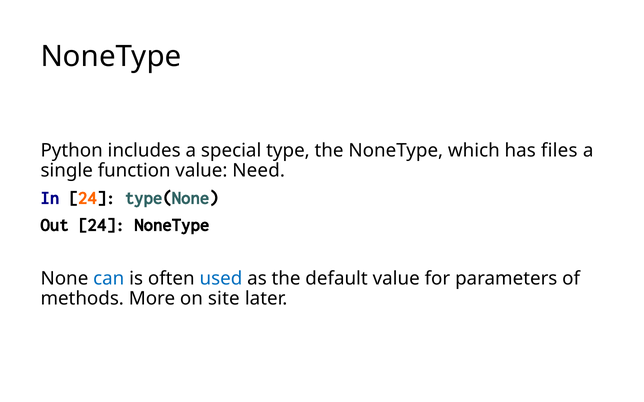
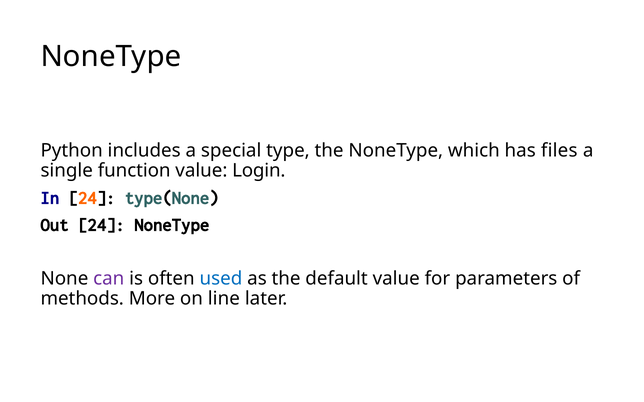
Need: Need -> Login
can colour: blue -> purple
site: site -> line
